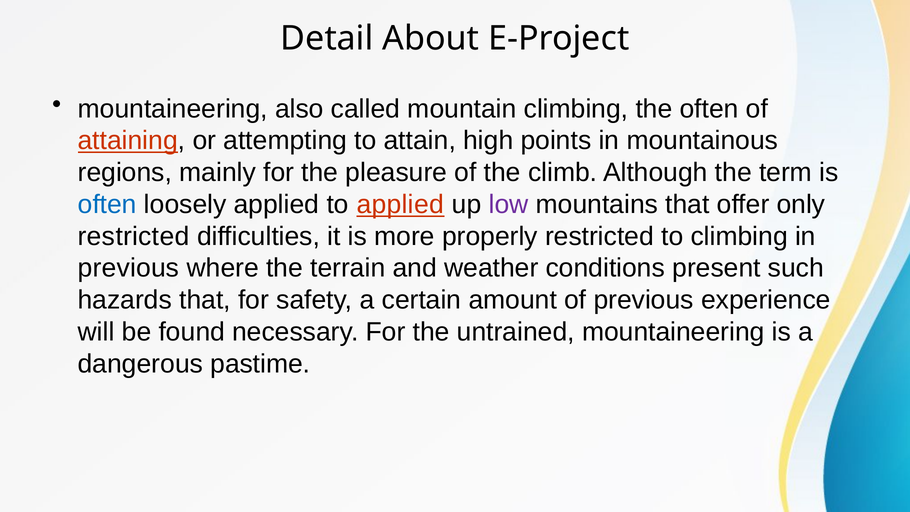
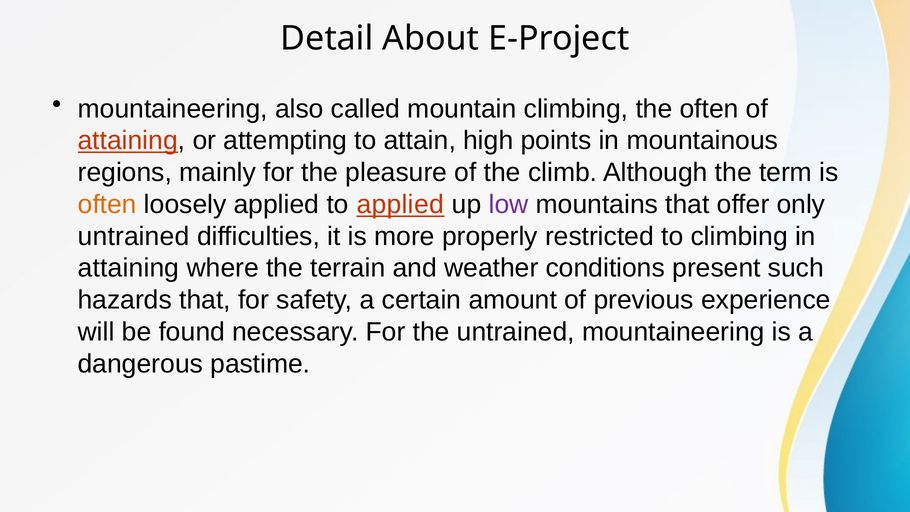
often at (107, 204) colour: blue -> orange
restricted at (134, 236): restricted -> untrained
previous at (129, 268): previous -> attaining
